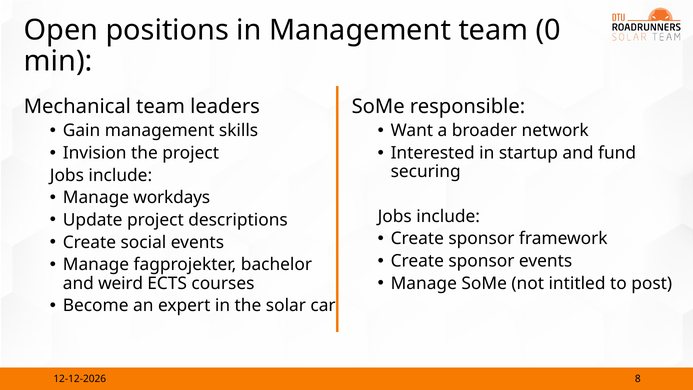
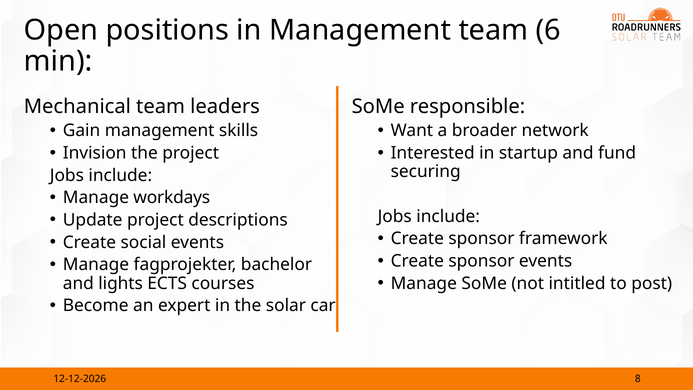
0: 0 -> 6
weird: weird -> lights
